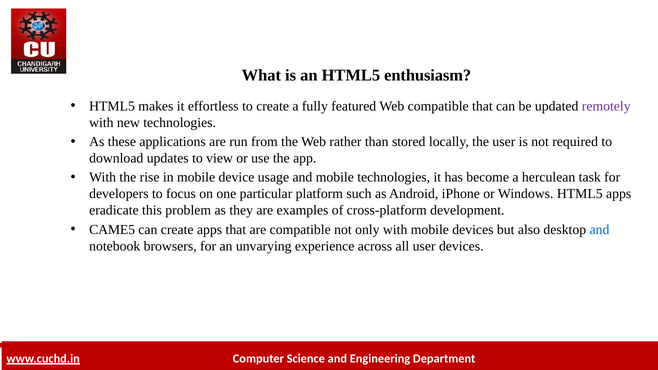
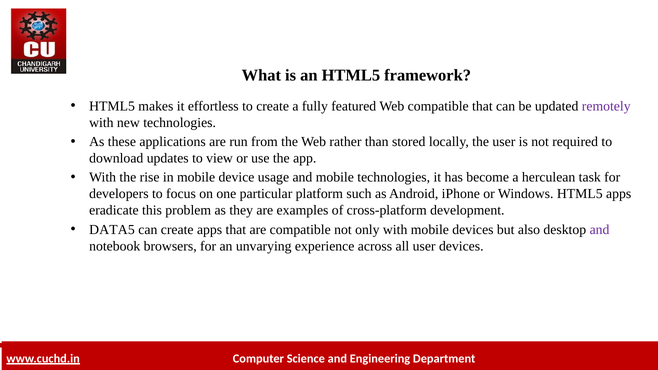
enthusiasm: enthusiasm -> framework
CAME5: CAME5 -> DATA5
and at (600, 230) colour: blue -> purple
